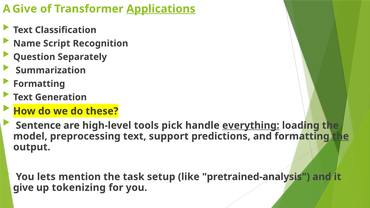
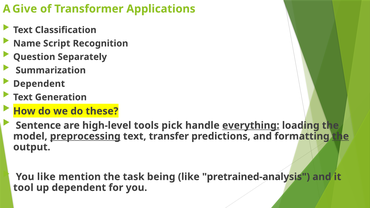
Applications underline: present -> none
Formatting at (39, 84): Formatting -> Dependent
preprocessing underline: none -> present
support: support -> transfer
You lets: lets -> like
setup: setup -> being
give at (23, 188): give -> tool
up tokenizing: tokenizing -> dependent
